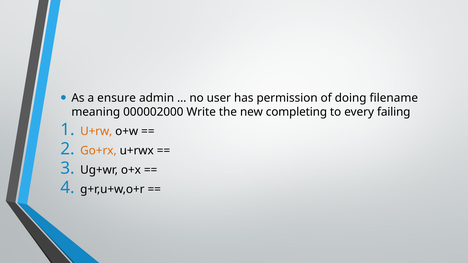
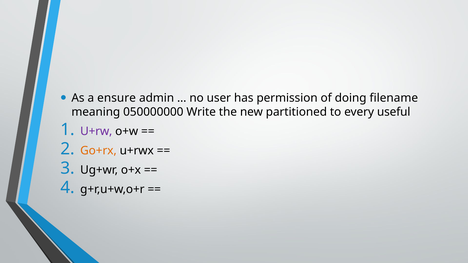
000002000: 000002000 -> 050000000
completing: completing -> partitioned
failing: failing -> useful
U+rw colour: orange -> purple
